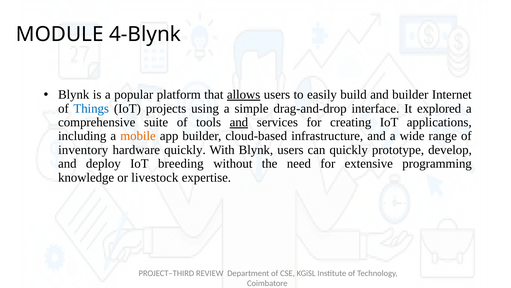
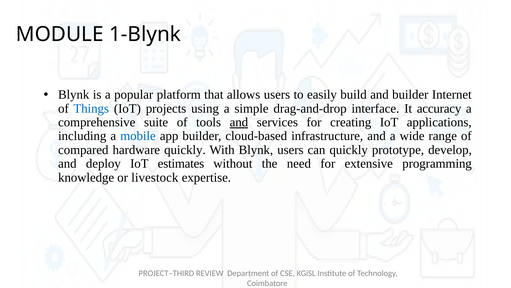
4-Blynk: 4-Blynk -> 1-Blynk
allows underline: present -> none
explored: explored -> accuracy
mobile colour: orange -> blue
inventory: inventory -> compared
breeding: breeding -> estimates
